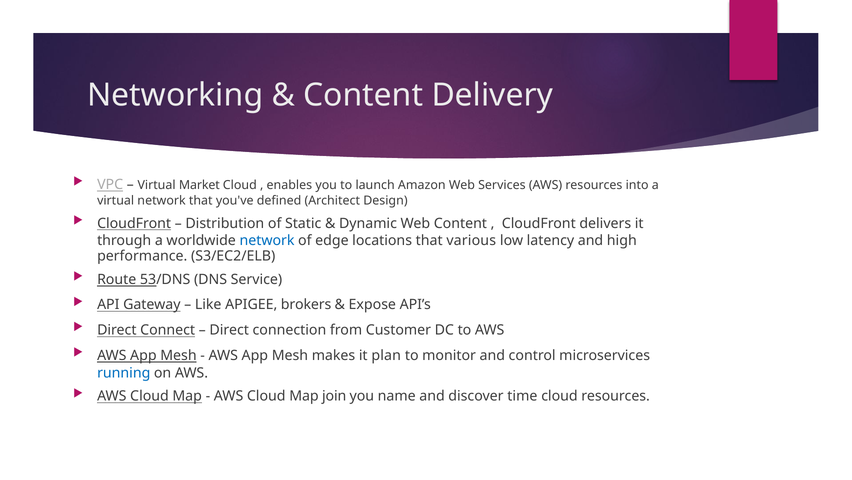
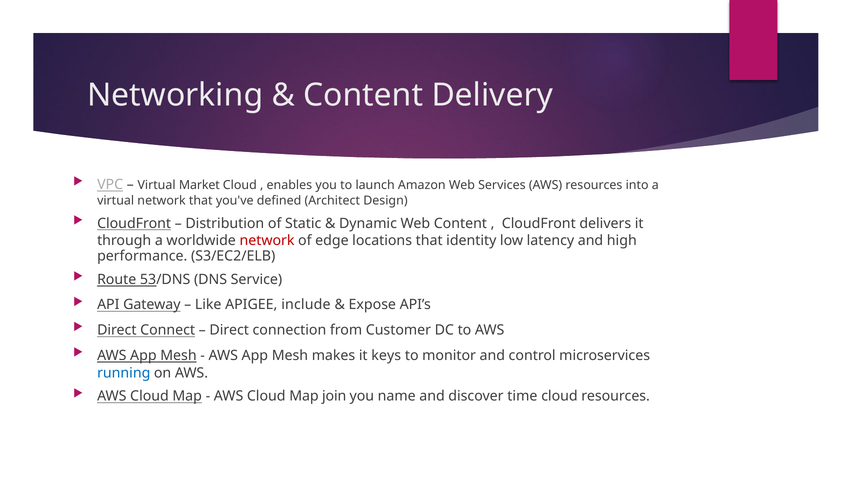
network at (267, 240) colour: blue -> red
various: various -> identity
brokers: brokers -> include
plan: plan -> keys
